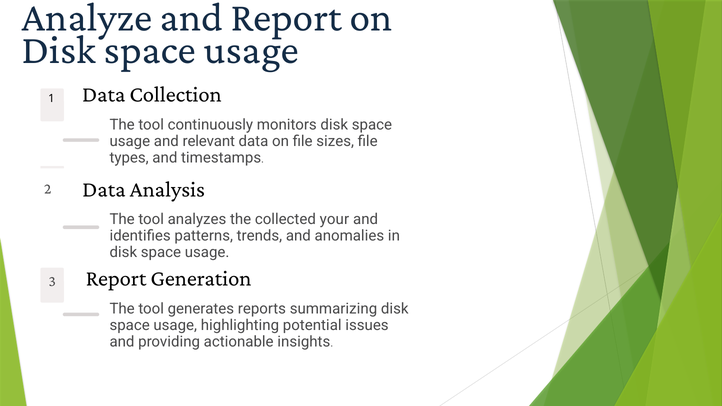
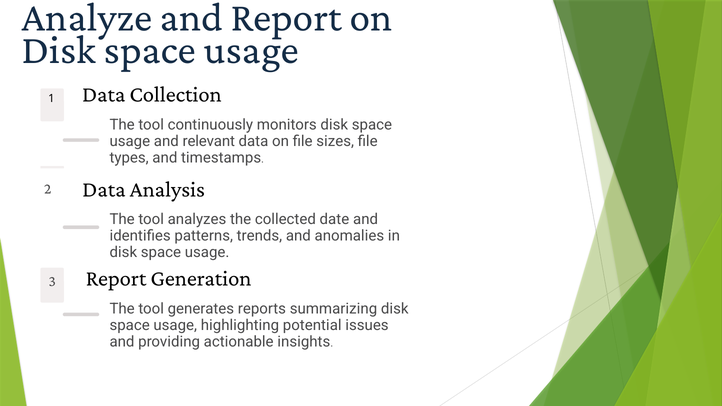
your: your -> date
